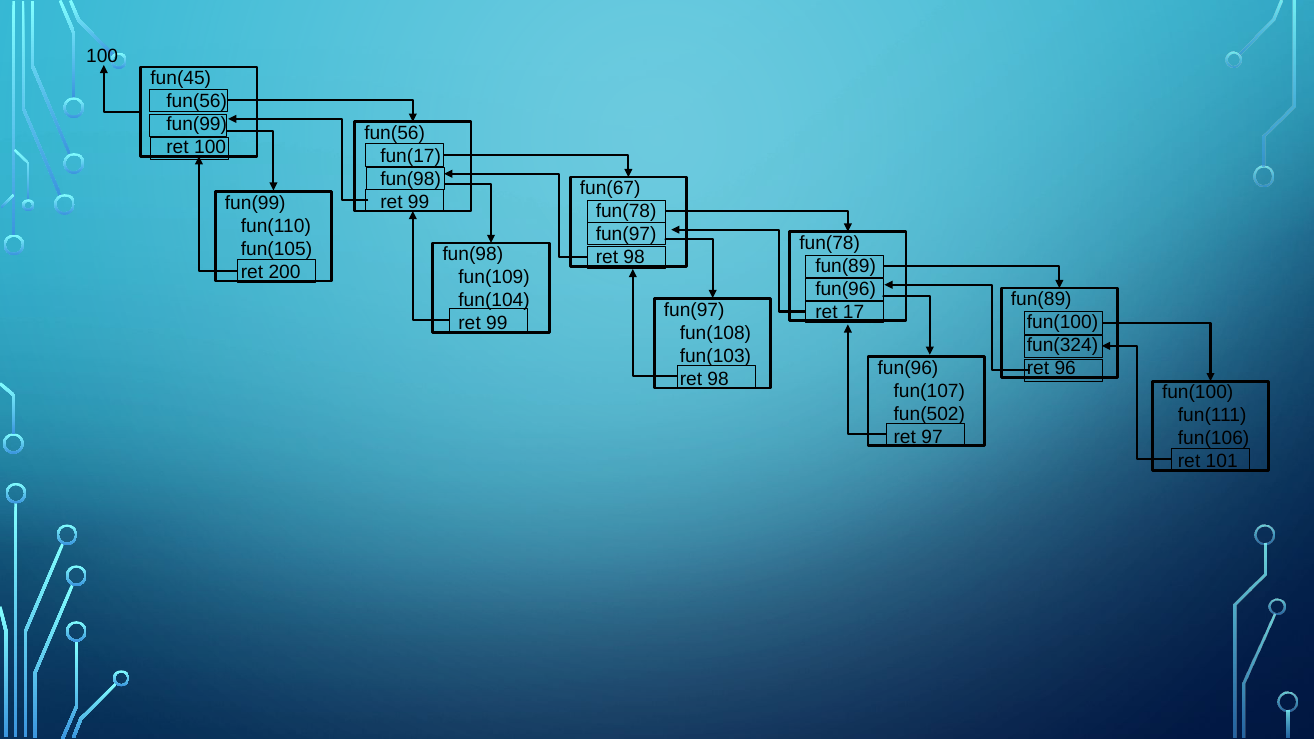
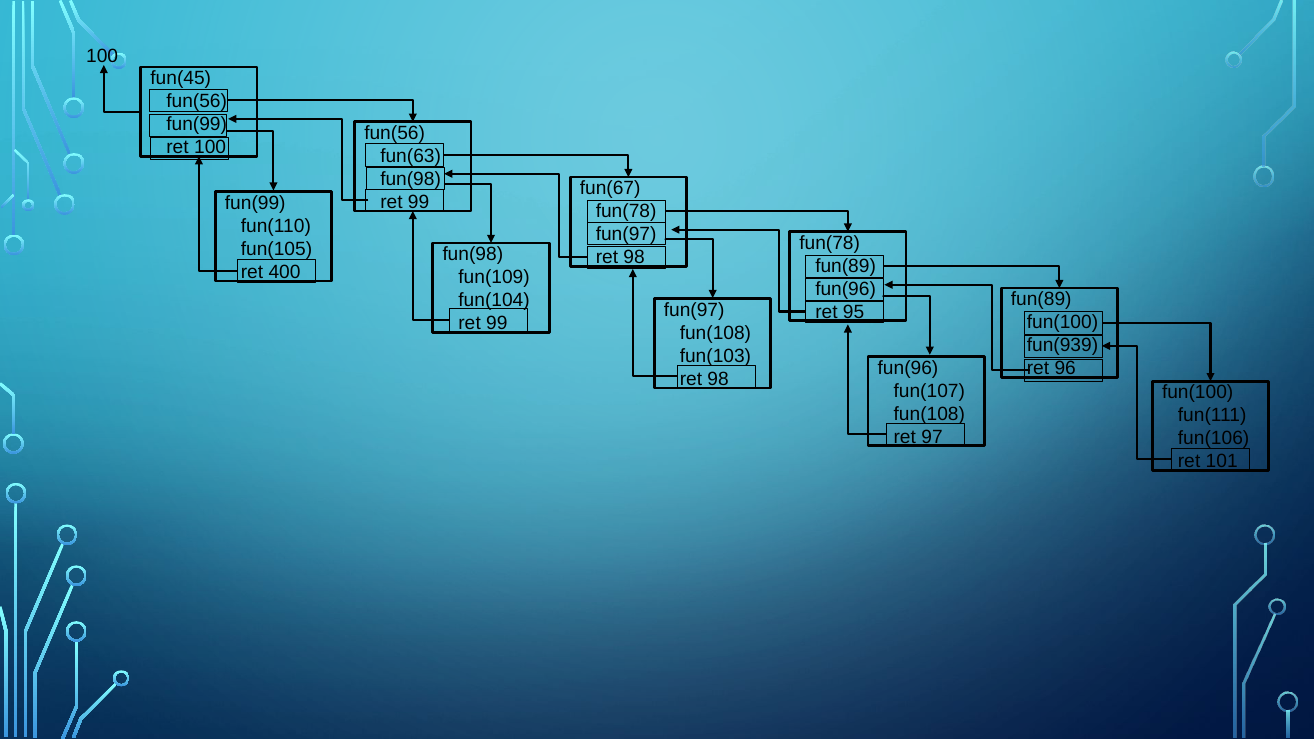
fun(17: fun(17 -> fun(63
200: 200 -> 400
17: 17 -> 95
fun(324: fun(324 -> fun(939
fun(502 at (929, 414): fun(502 -> fun(108
